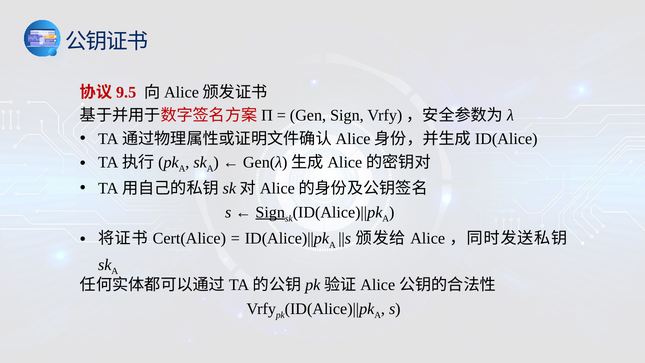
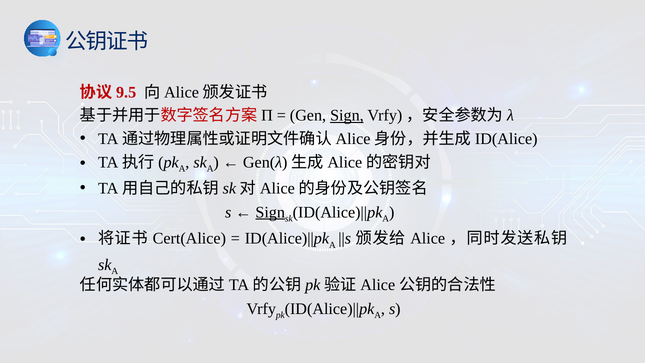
Sign at (347, 115) underline: none -> present
